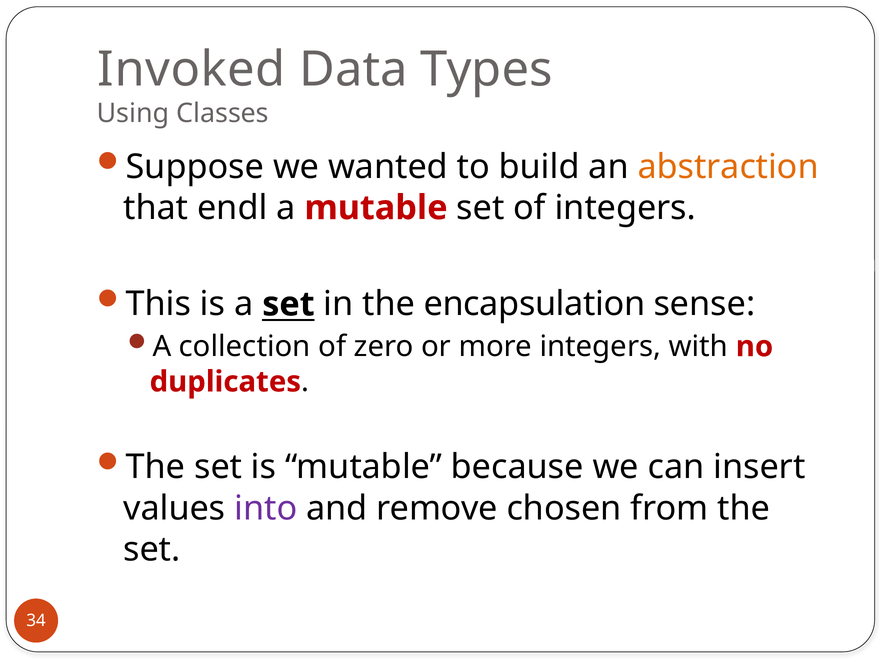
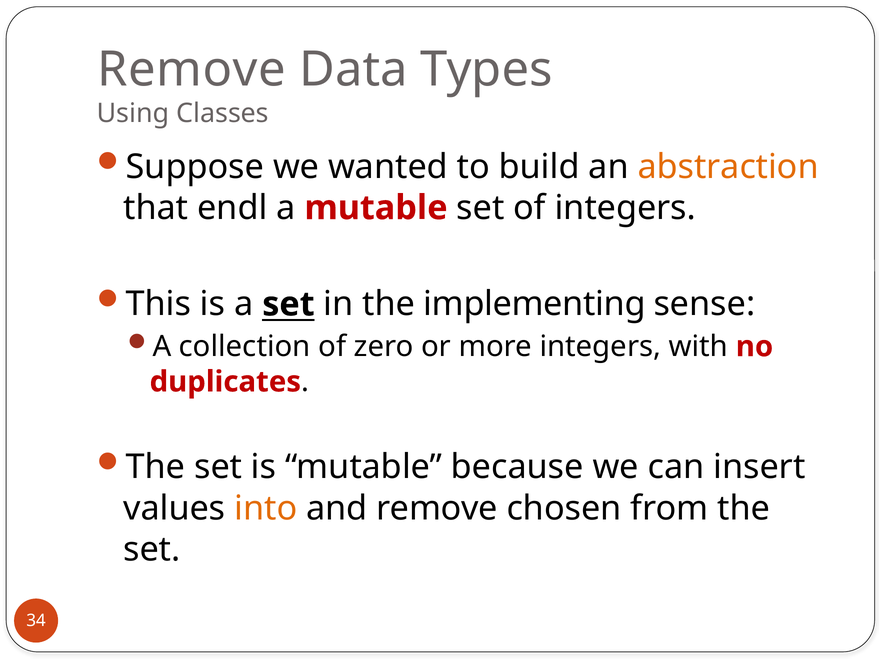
Invoked at (192, 70): Invoked -> Remove
encapsulation: encapsulation -> implementing
into colour: purple -> orange
